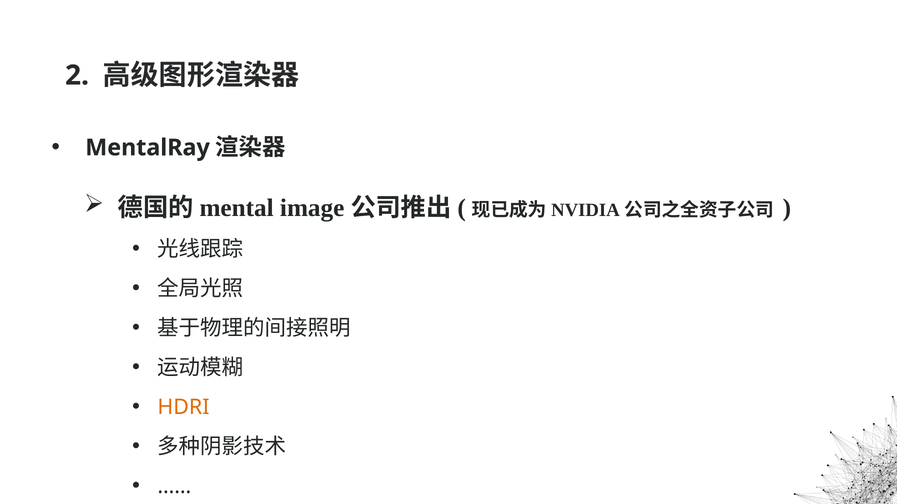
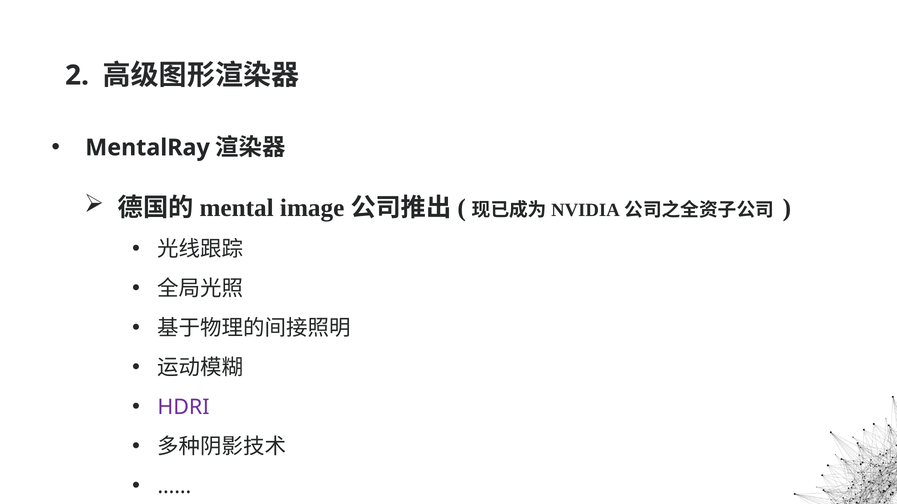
HDRI colour: orange -> purple
